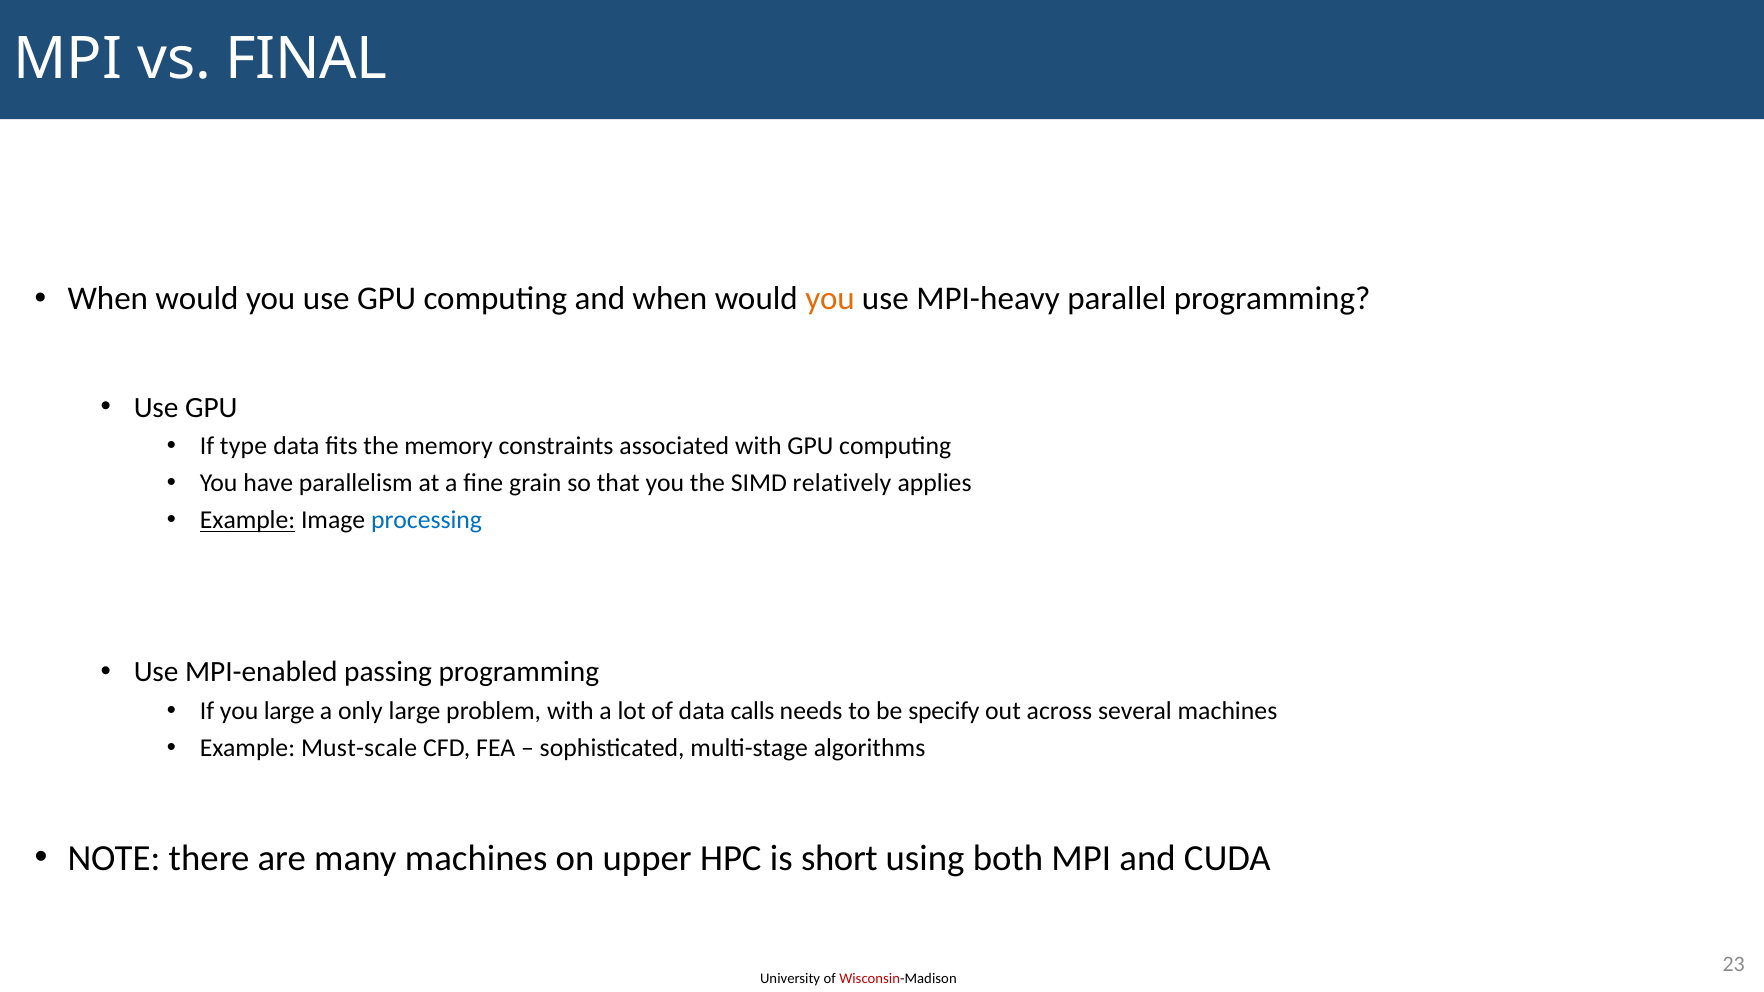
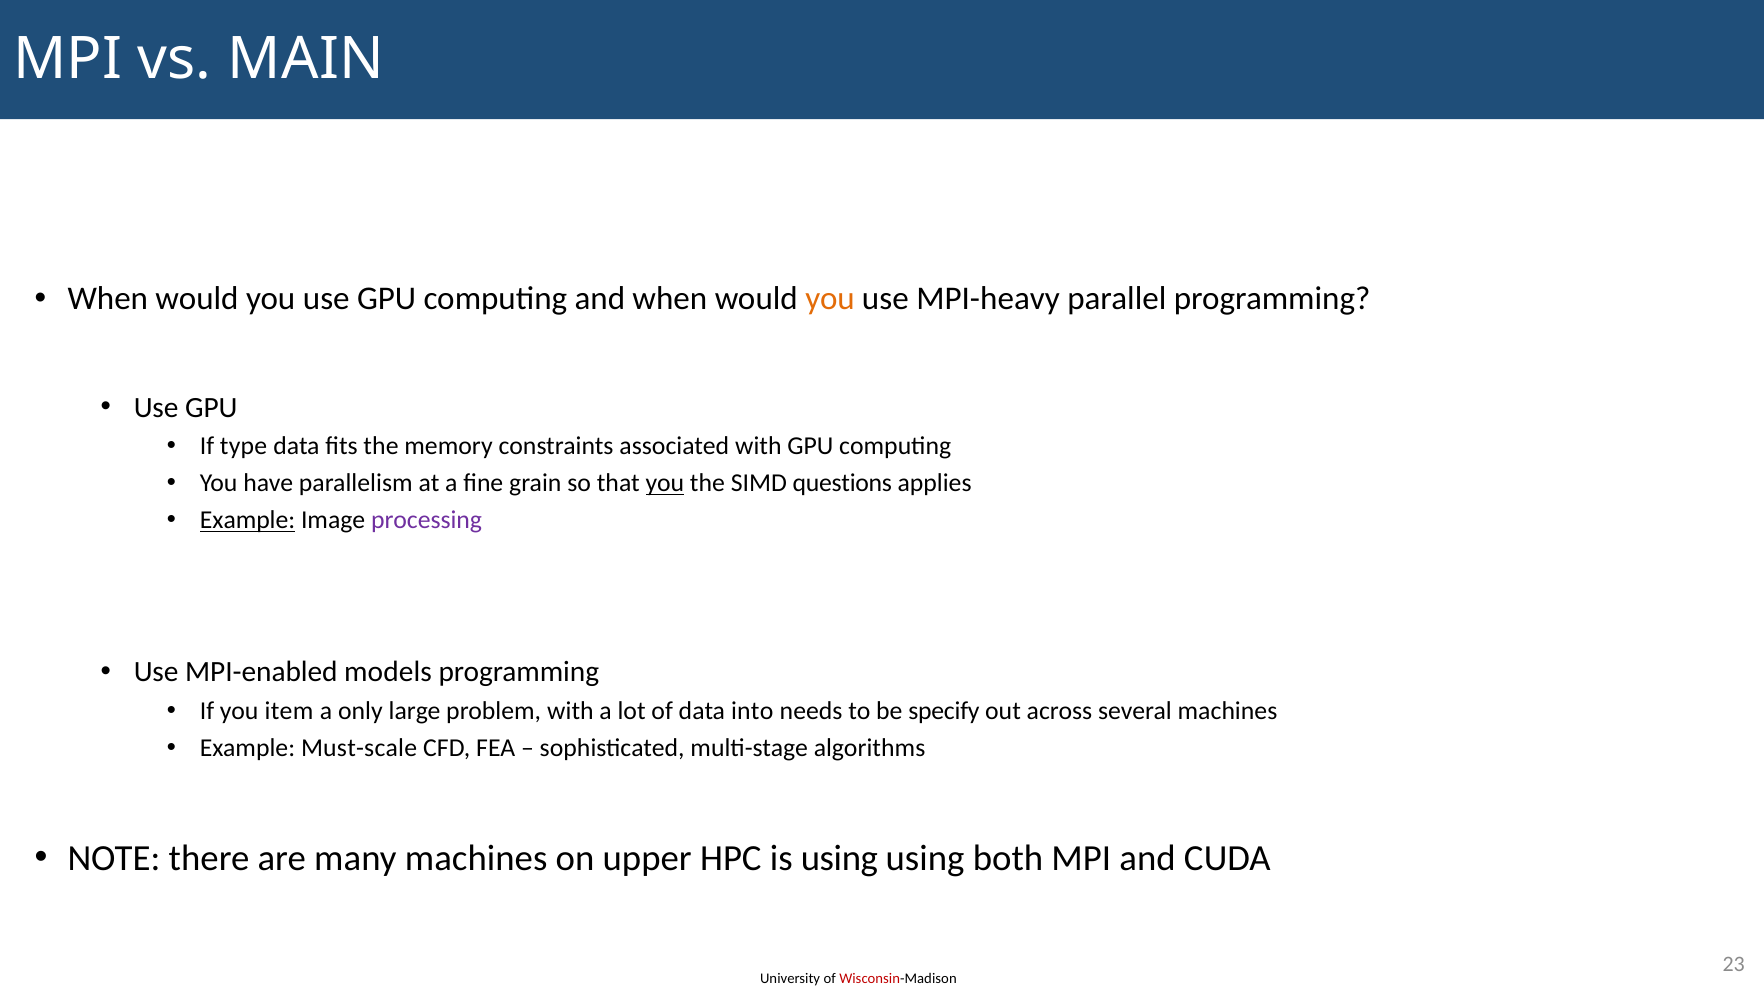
FINAL: FINAL -> MAIN
you at (665, 483) underline: none -> present
relatively: relatively -> questions
processing colour: blue -> purple
passing: passing -> models
you large: large -> item
calls: calls -> into
is short: short -> using
